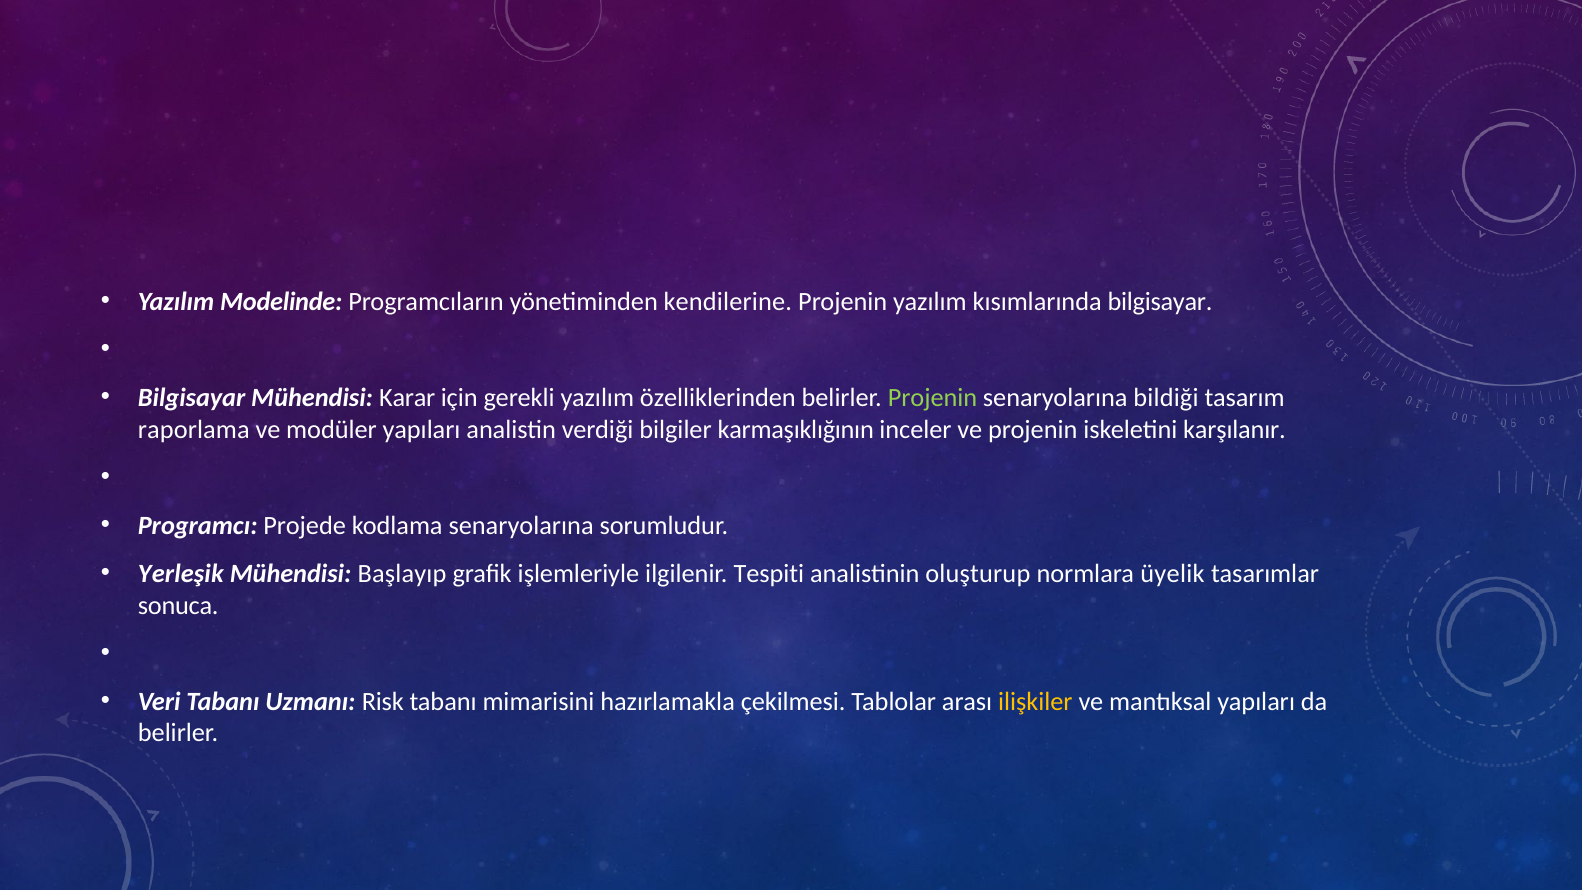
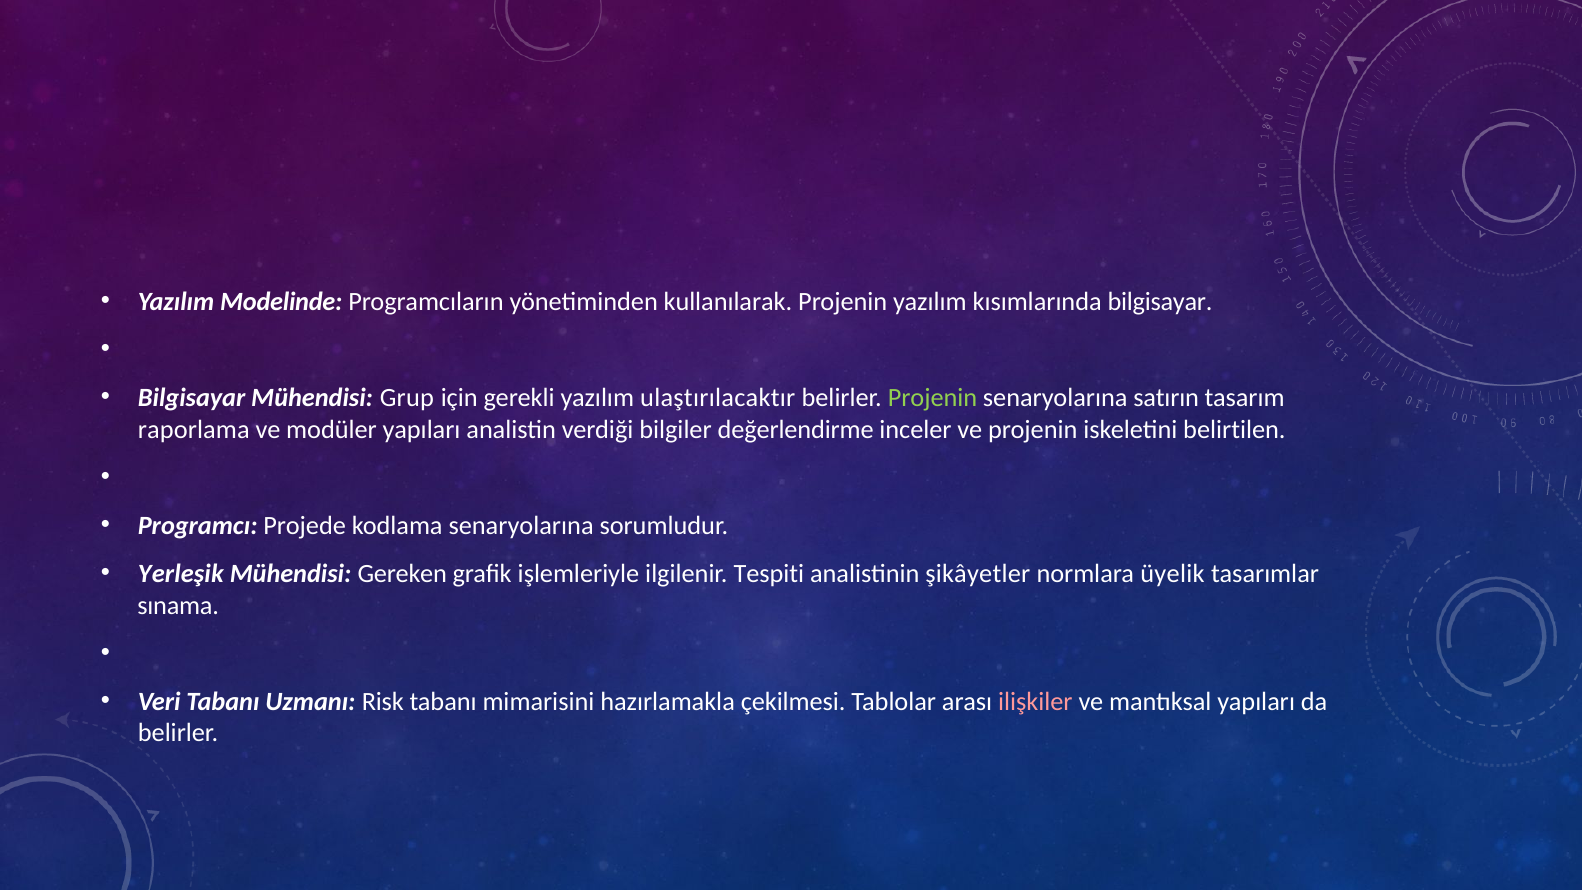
kendilerine: kendilerine -> kullanılarak
Karar: Karar -> Grup
özelliklerinden: özelliklerinden -> ulaştırılacaktır
bildiği: bildiği -> satırın
karmaşıklığının: karmaşıklığının -> değerlendirme
karşılanır: karşılanır -> belirtilen
Başlayıp: Başlayıp -> Gereken
oluşturup: oluşturup -> şikâyetler
sonuca: sonuca -> sınama
ilişkiler colour: yellow -> pink
